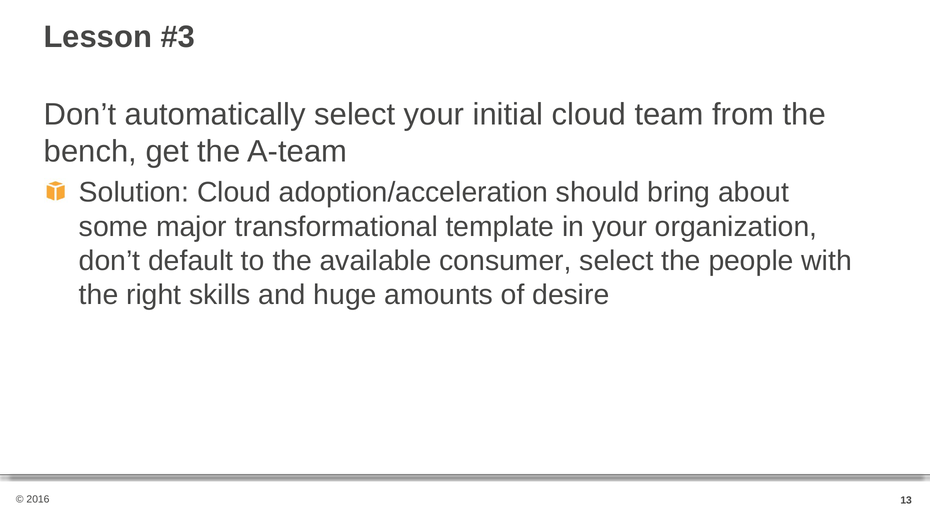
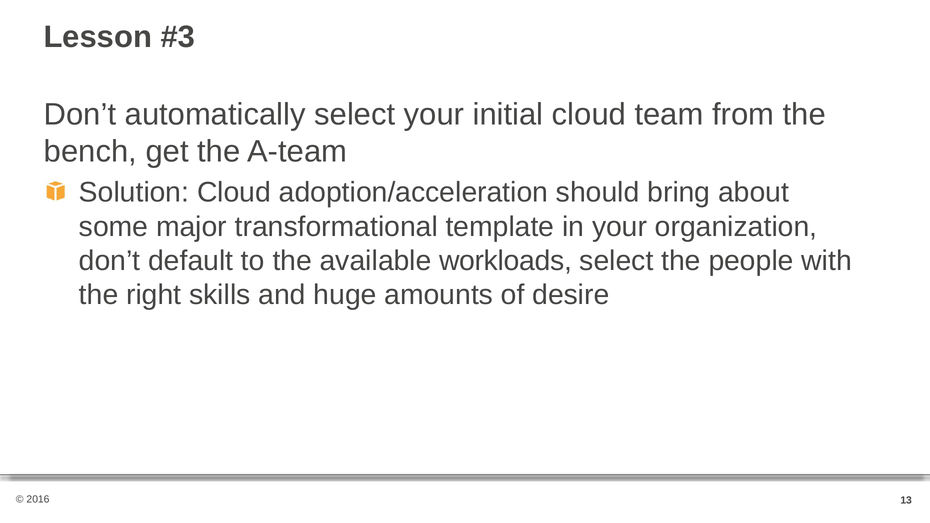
consumer: consumer -> workloads
